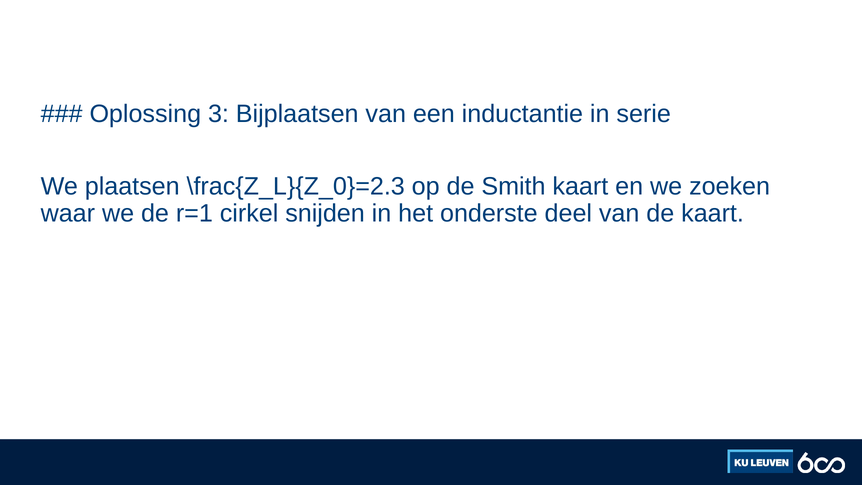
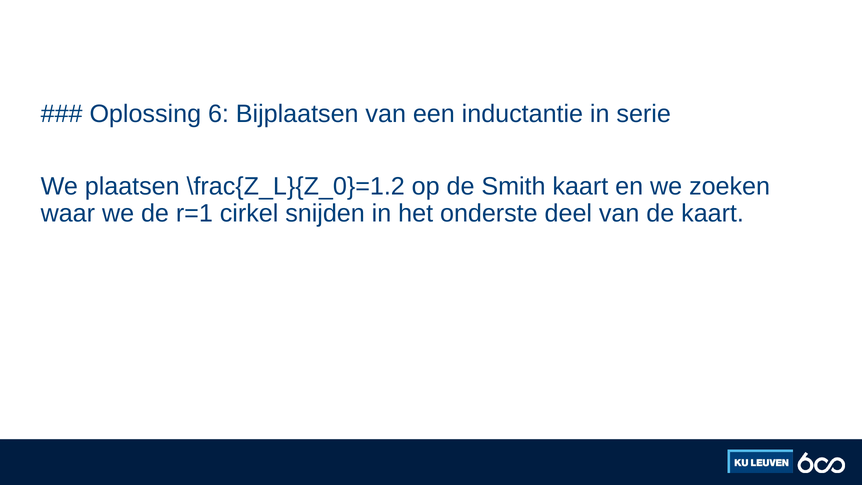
3: 3 -> 6
\frac{Z_L}{Z_0}=2.3: \frac{Z_L}{Z_0}=2.3 -> \frac{Z_L}{Z_0}=1.2
